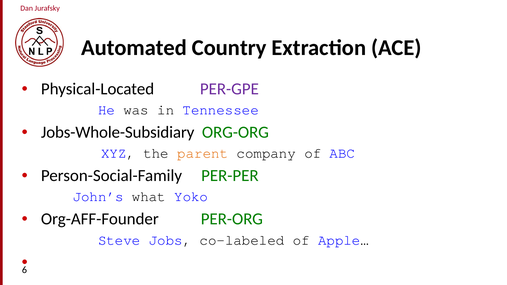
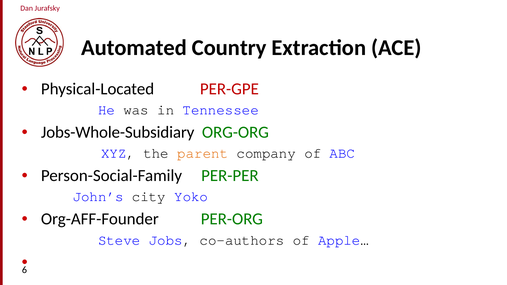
PER-GPE colour: purple -> red
what: what -> city
co-labeled: co-labeled -> co-authors
